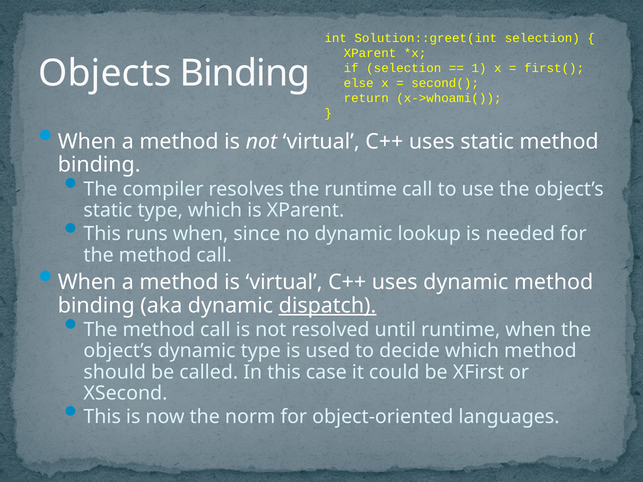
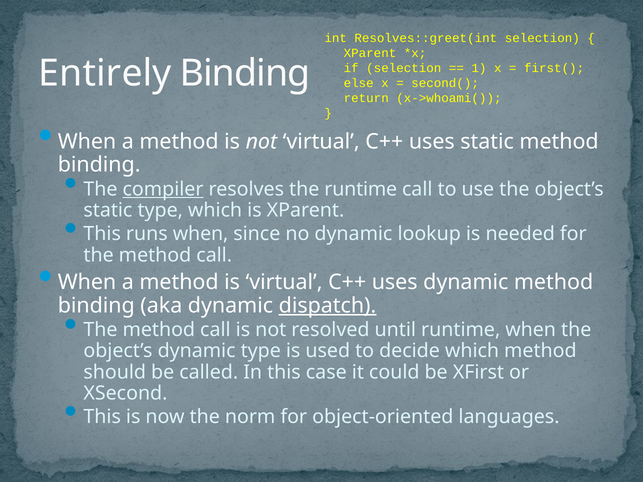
Solution::greet(int: Solution::greet(int -> Resolves::greet(int
Objects: Objects -> Entirely
compiler underline: none -> present
